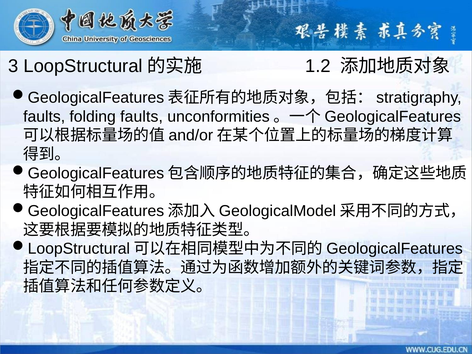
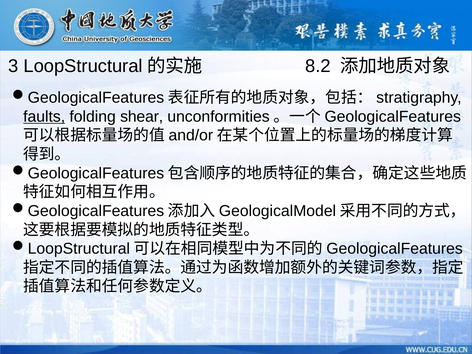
1.2: 1.2 -> 8.2
faults at (44, 117) underline: none -> present
folding faults: faults -> shear
